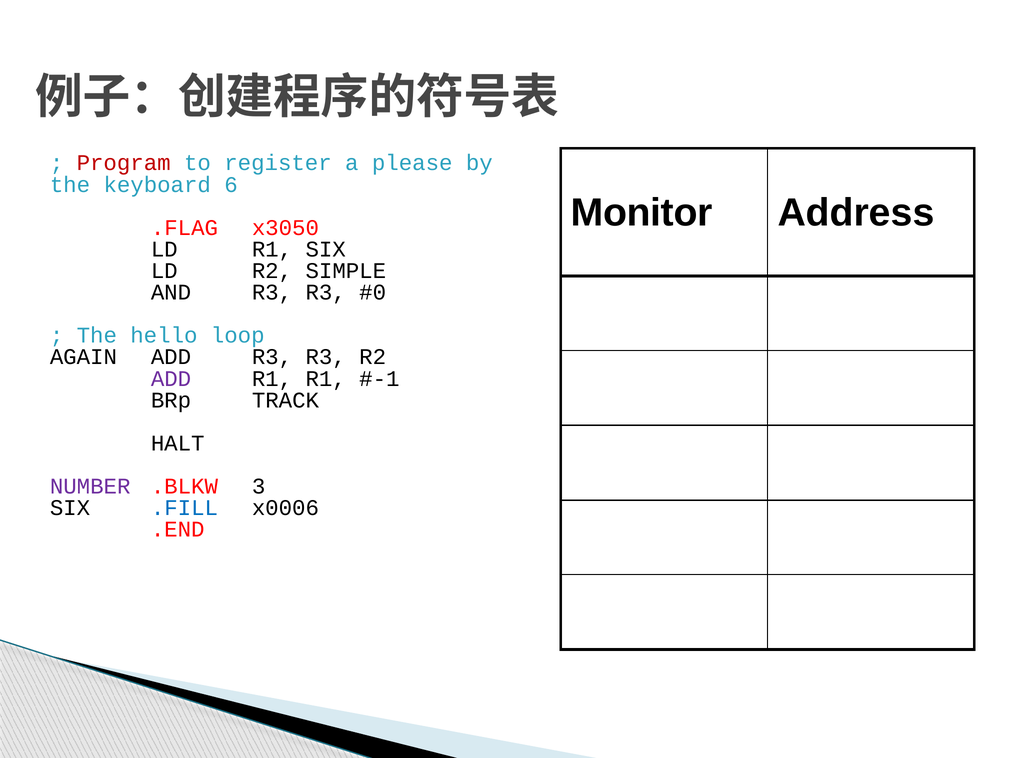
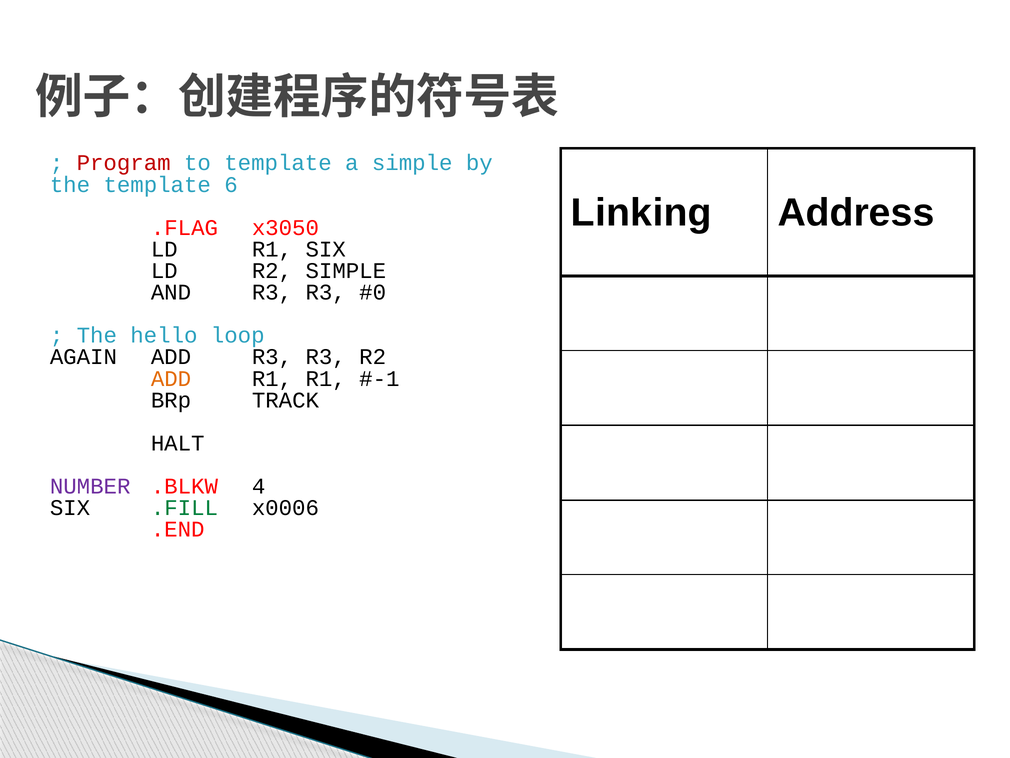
to register: register -> template
a please: please -> simple
the keyboard: keyboard -> template
Monitor: Monitor -> Linking
ADD at (171, 378) colour: purple -> orange
3: 3 -> 4
.FILL colour: blue -> green
